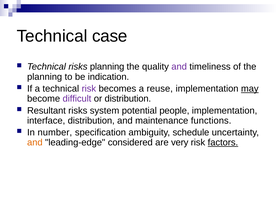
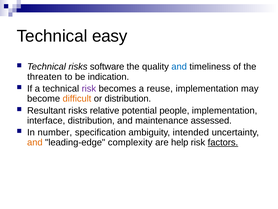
case: case -> easy
risks planning: planning -> software
and at (179, 67) colour: purple -> blue
planning at (45, 77): planning -> threaten
may underline: present -> none
difficult colour: purple -> orange
system: system -> relative
functions: functions -> assessed
schedule: schedule -> intended
considered: considered -> complexity
very: very -> help
